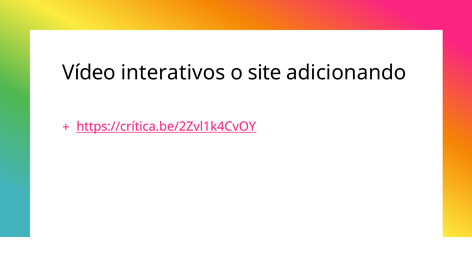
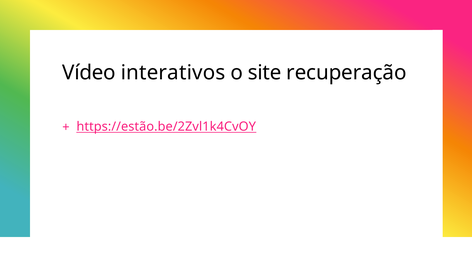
adicionando: adicionando -> recuperação
https://crítica.be/2Zvl1k4CvOY: https://crítica.be/2Zvl1k4CvOY -> https://estão.be/2Zvl1k4CvOY
